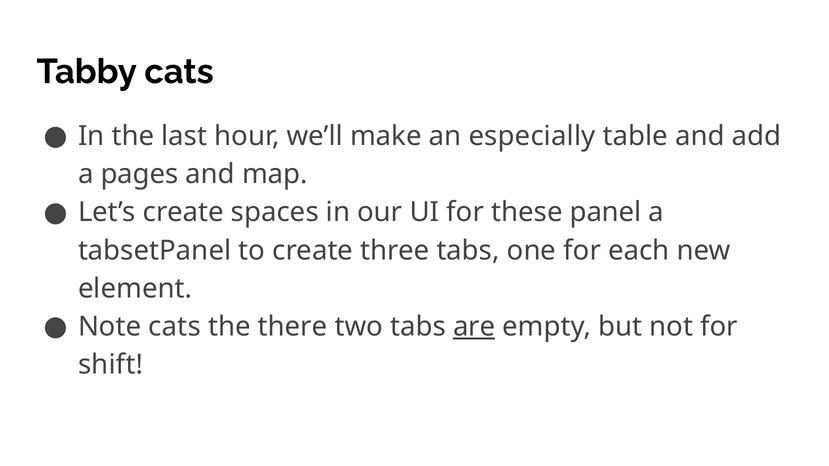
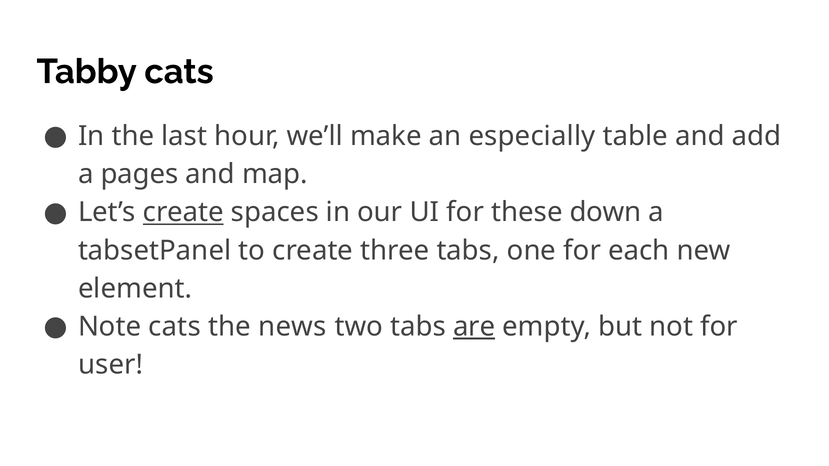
create at (183, 212) underline: none -> present
panel: panel -> down
there: there -> news
shift: shift -> user
